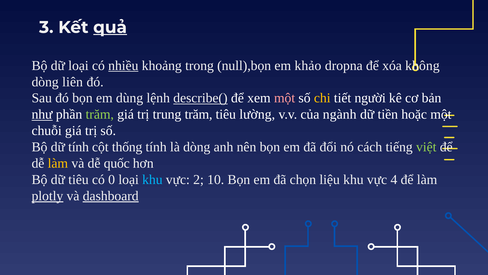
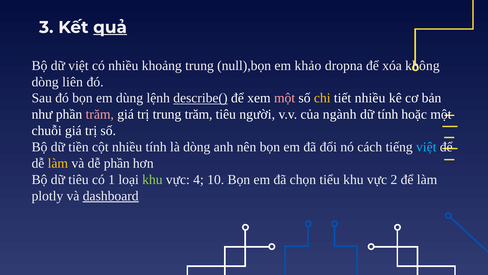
dữ loại: loại -> việt
nhiều at (123, 65) underline: present -> none
khoảng trong: trong -> trung
tiết người: người -> nhiều
như underline: present -> none
trăm at (100, 114) colour: light green -> pink
lường: lường -> người
dữ tiền: tiền -> tính
dữ tính: tính -> tiền
cột thống: thống -> nhiều
việt at (426, 147) colour: light green -> light blue
dễ quốc: quốc -> phần
0: 0 -> 1
khu at (152, 179) colour: light blue -> light green
2: 2 -> 4
liệu: liệu -> tiểu
4: 4 -> 2
plotly underline: present -> none
